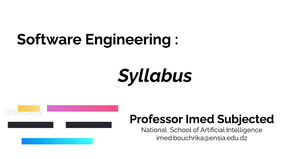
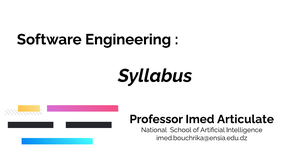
Subjected: Subjected -> Articulate
